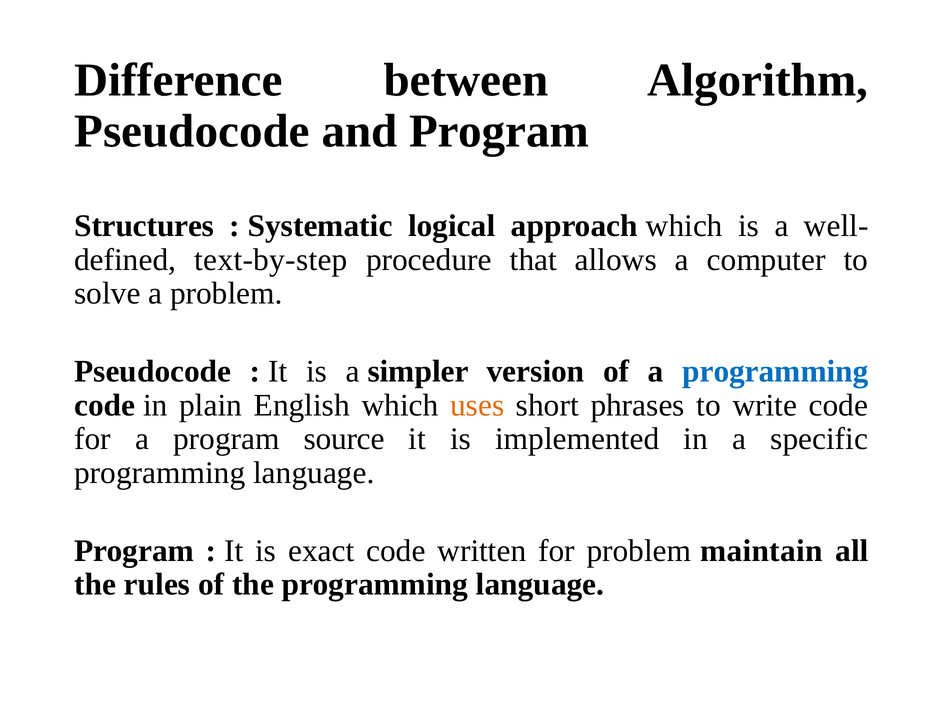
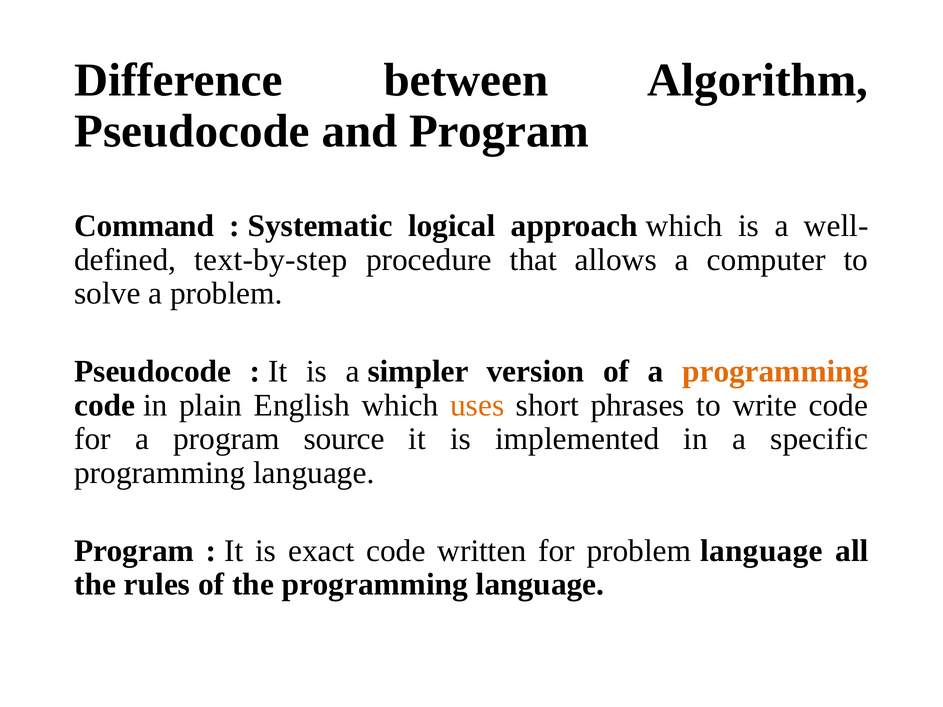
Structures: Structures -> Command
programming at (775, 371) colour: blue -> orange
problem maintain: maintain -> language
